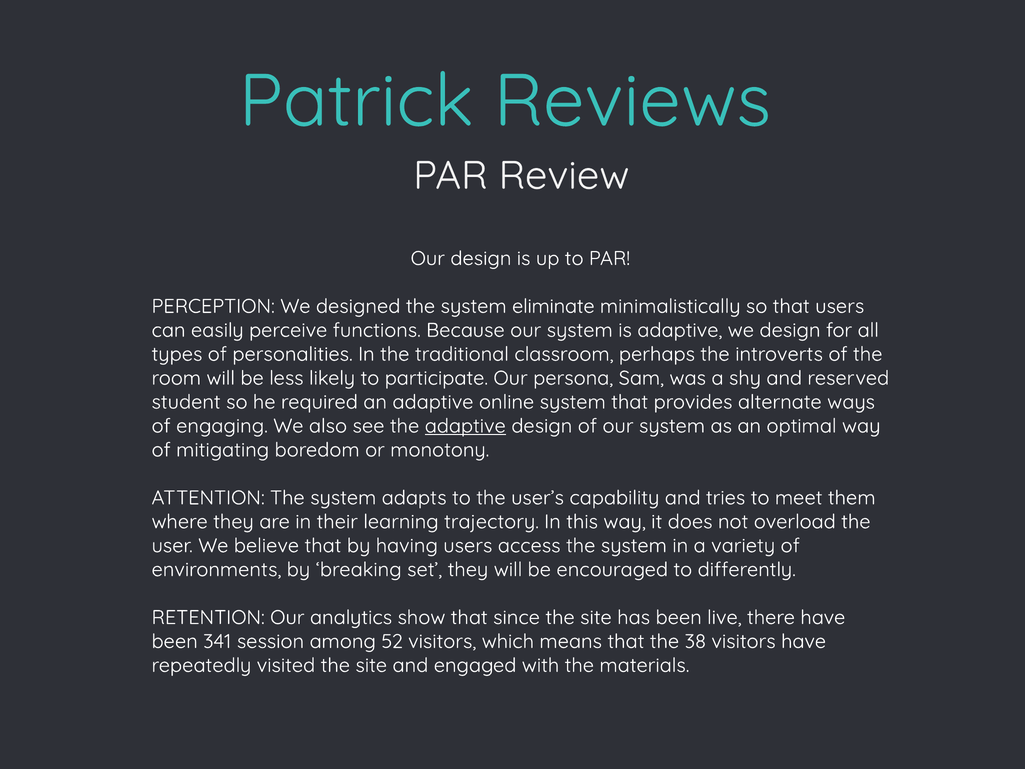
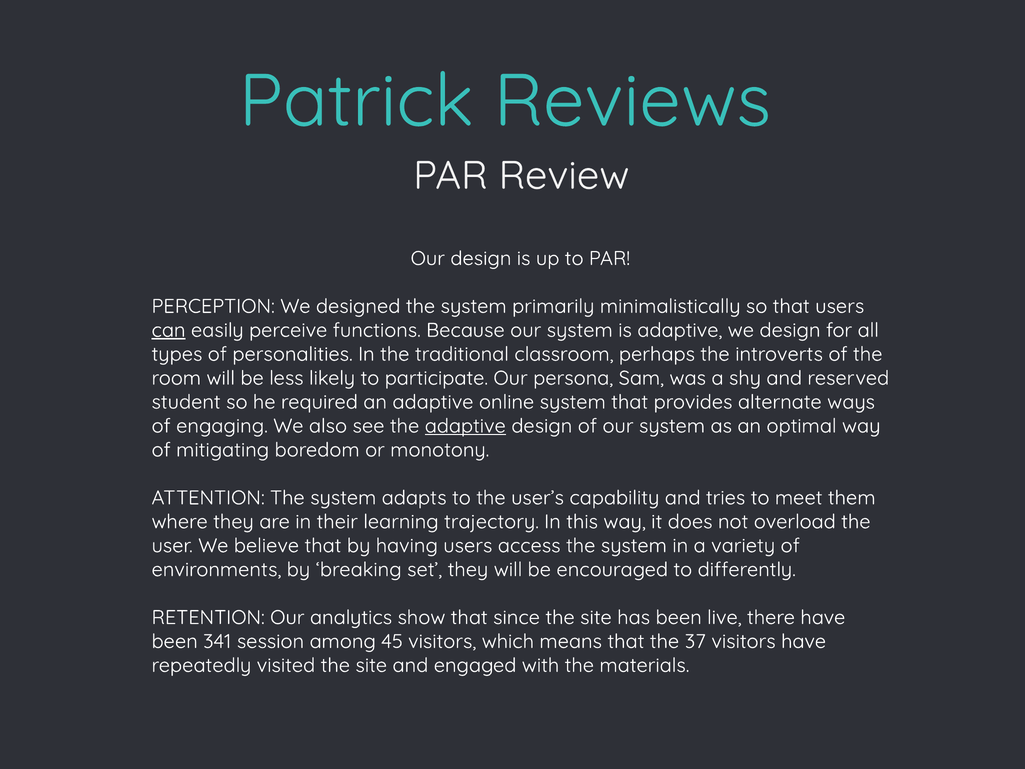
eliminate: eliminate -> primarily
can underline: none -> present
52: 52 -> 45
38: 38 -> 37
